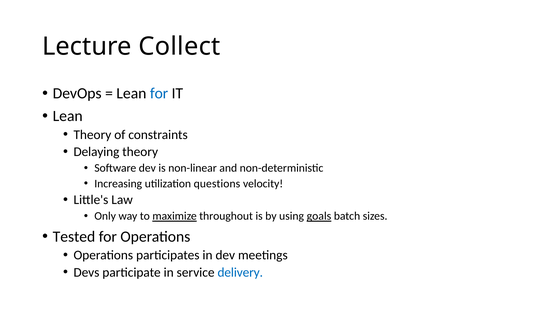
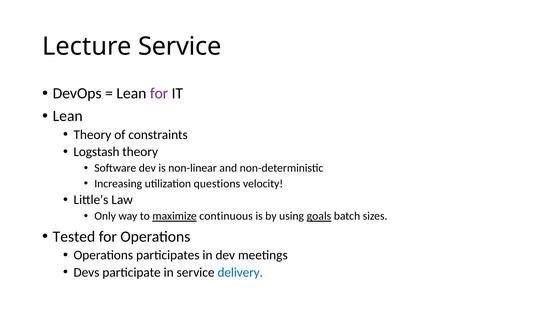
Lecture Collect: Collect -> Service
for at (159, 94) colour: blue -> purple
Delaying: Delaying -> Logstash
throughout: throughout -> continuous
